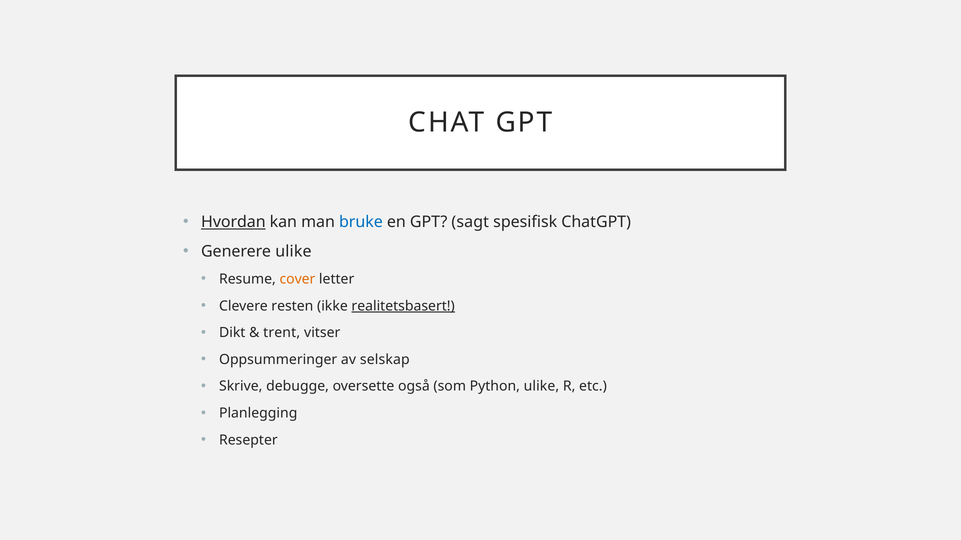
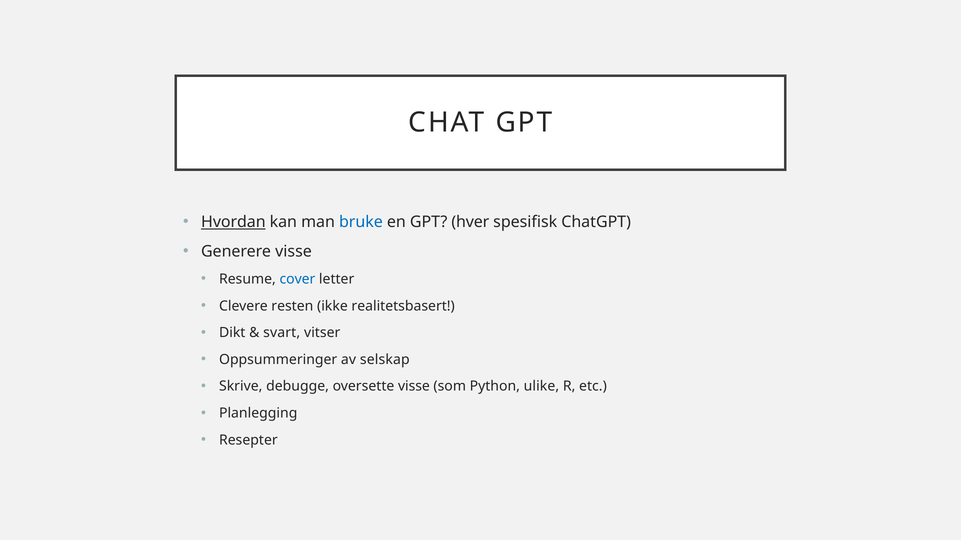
sagt: sagt -> hver
Generere ulike: ulike -> visse
cover colour: orange -> blue
realitetsbasert underline: present -> none
trent: trent -> svart
oversette også: også -> visse
